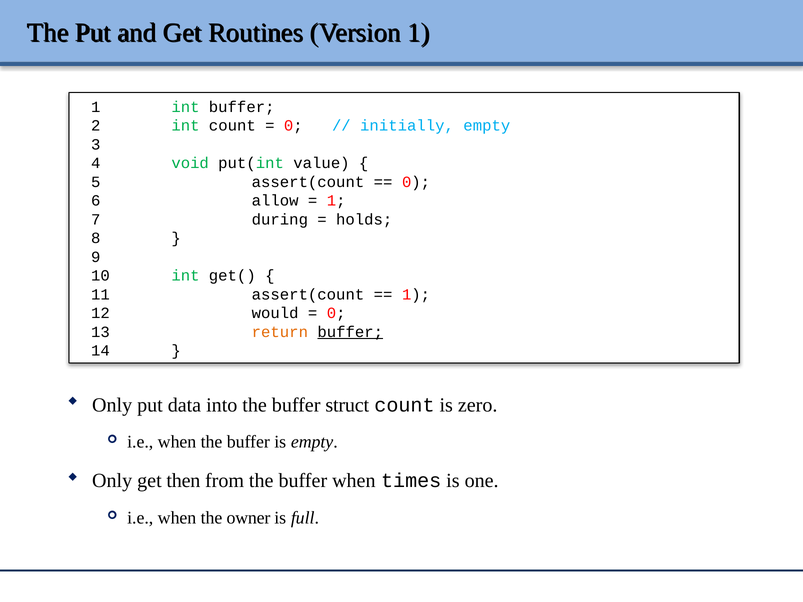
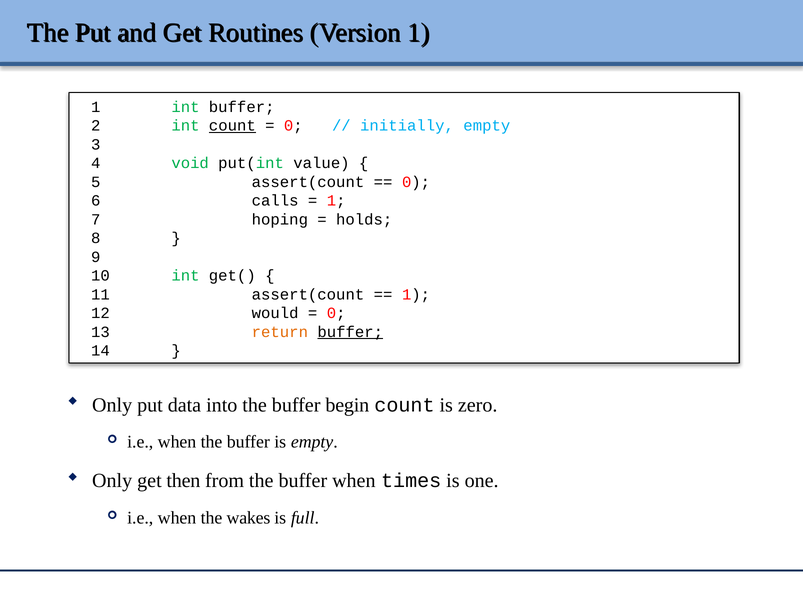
count at (232, 126) underline: none -> present
allow: allow -> calls
during: during -> hoping
struct: struct -> begin
owner: owner -> wakes
